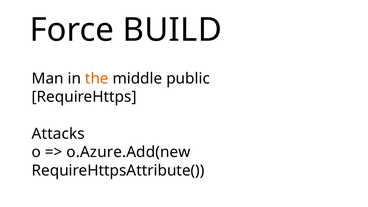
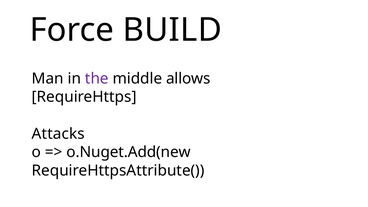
the colour: orange -> purple
public: public -> allows
o.Azure.Add(new: o.Azure.Add(new -> o.Nuget.Add(new
